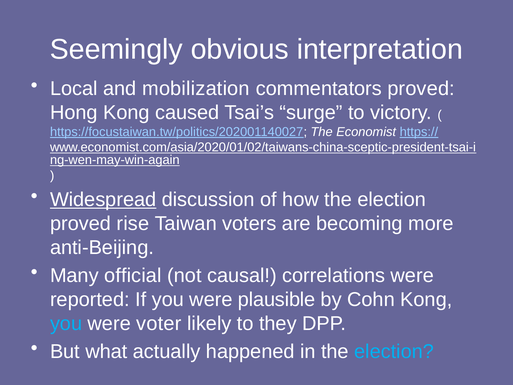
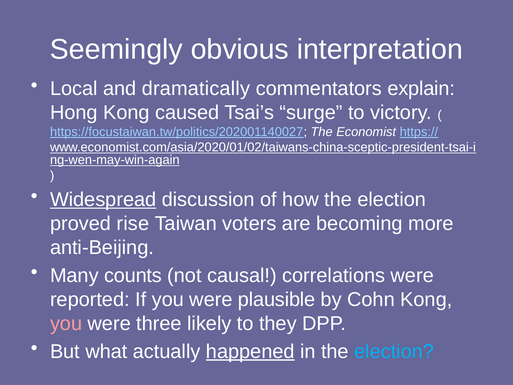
mobilization: mobilization -> dramatically
commentators proved: proved -> explain
official: official -> counts
you at (66, 323) colour: light blue -> pink
voter: voter -> three
happened underline: none -> present
